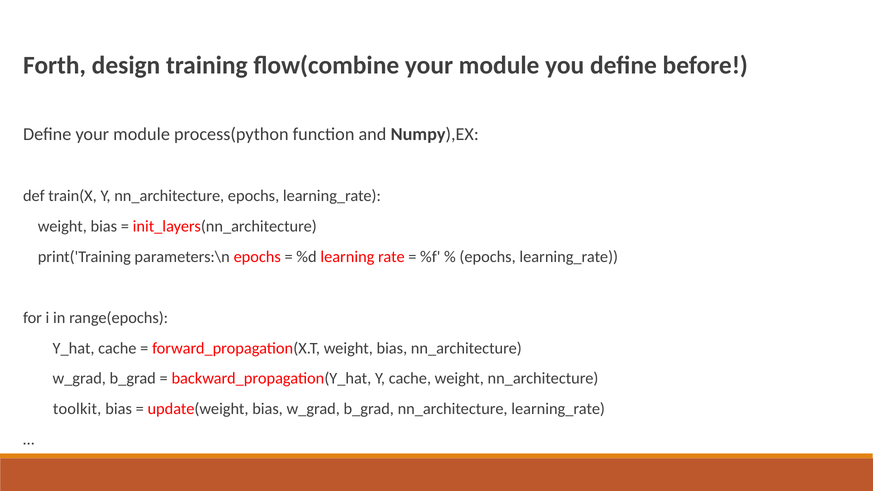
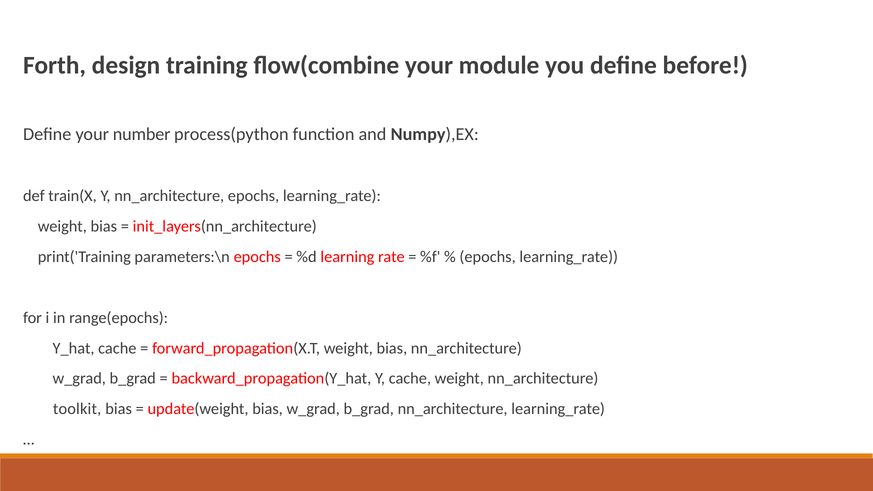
Define your module: module -> number
